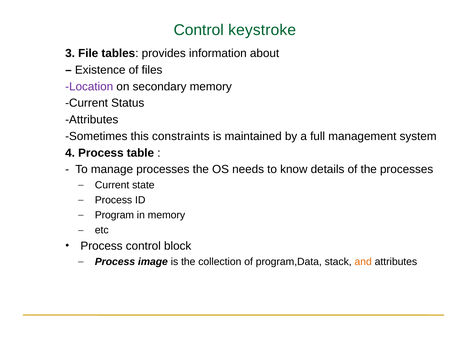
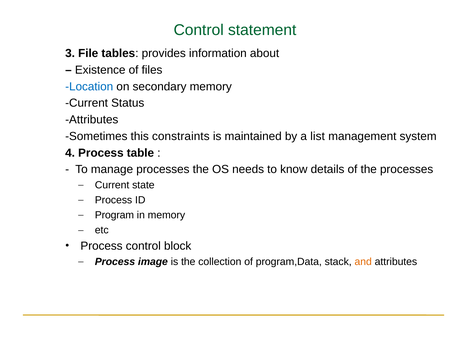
keystroke: keystroke -> statement
Location colour: purple -> blue
full: full -> list
